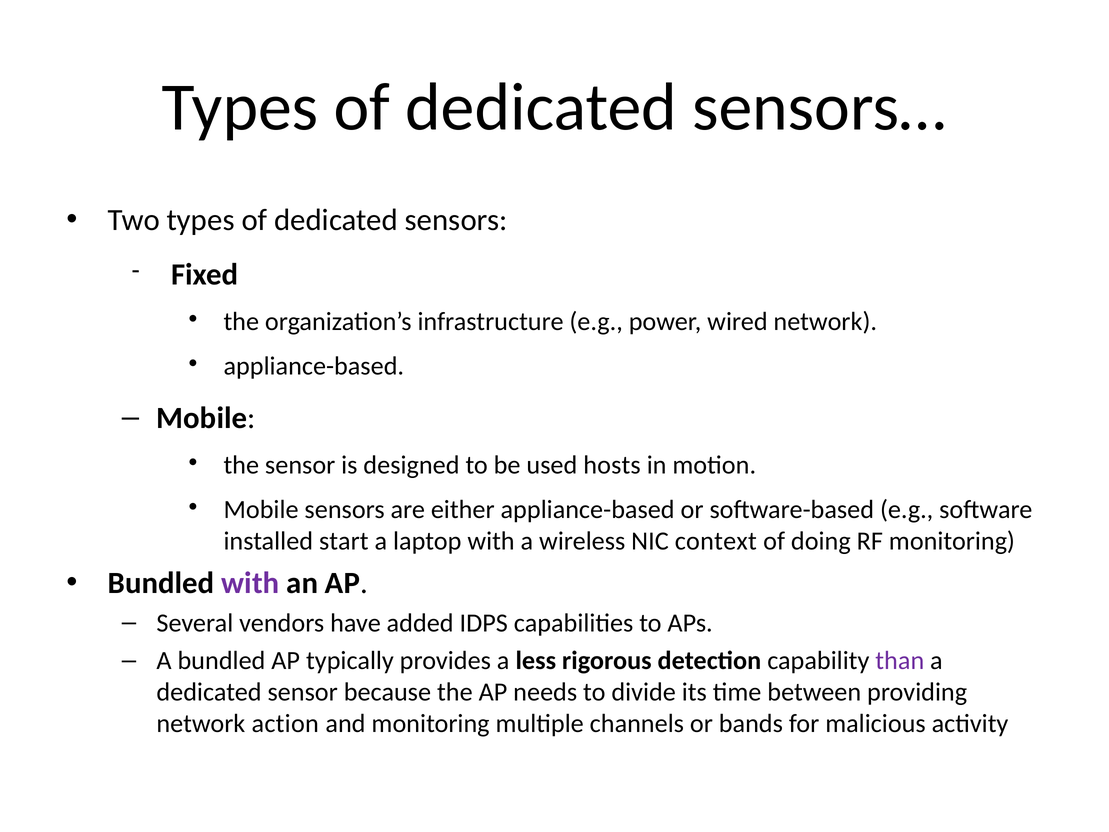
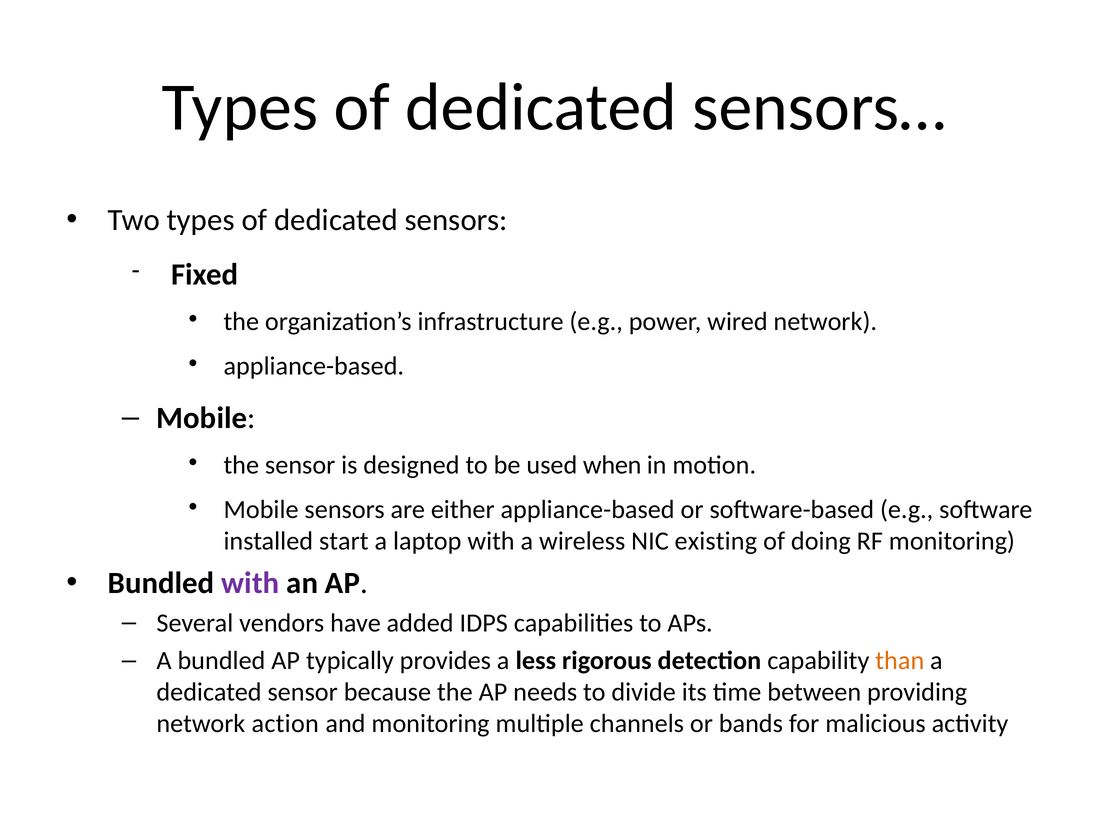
hosts: hosts -> when
context: context -> existing
than colour: purple -> orange
